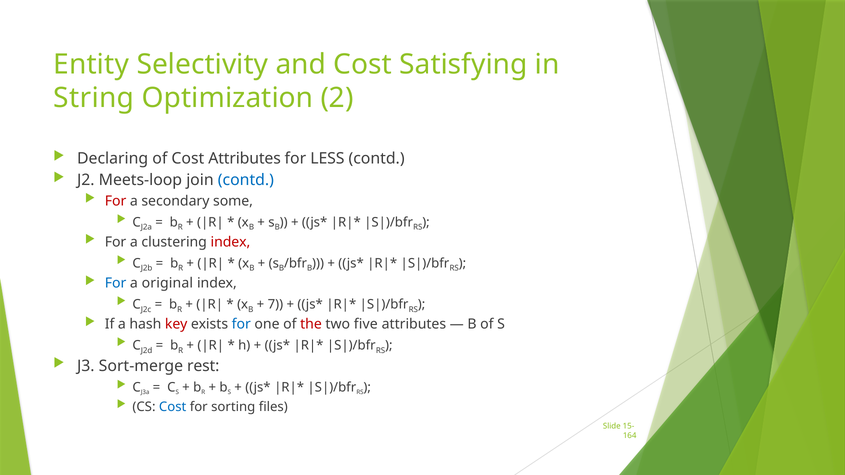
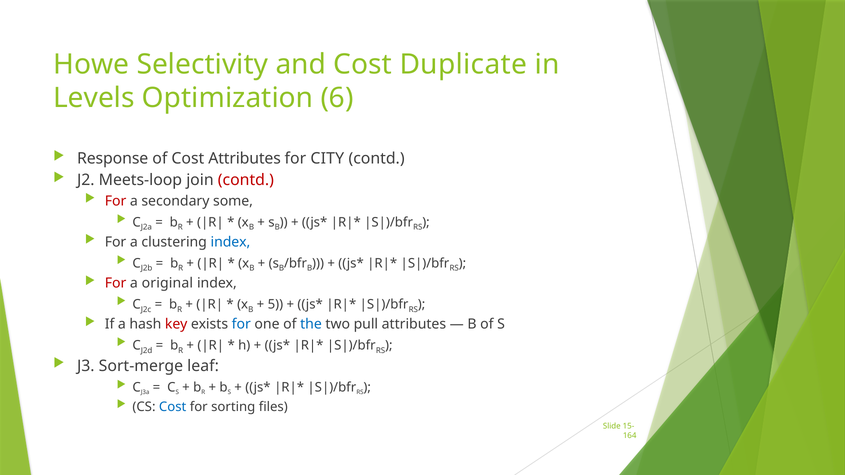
Entity: Entity -> Howe
Satisfying: Satisfying -> Duplicate
String: String -> Levels
2: 2 -> 6
Declaring: Declaring -> Response
LESS: LESS -> CITY
contd at (246, 180) colour: blue -> red
index at (230, 242) colour: red -> blue
For at (116, 283) colour: blue -> red
7: 7 -> 5
the colour: red -> blue
five: five -> pull
rest: rest -> leaf
